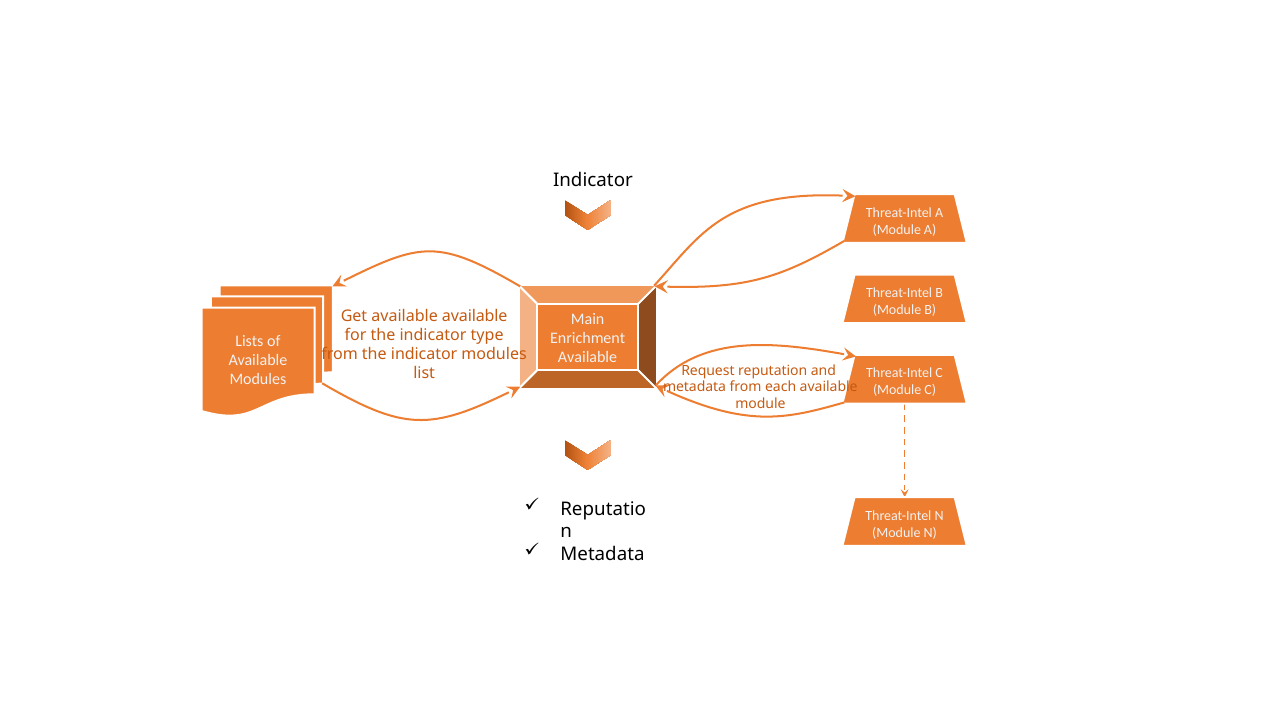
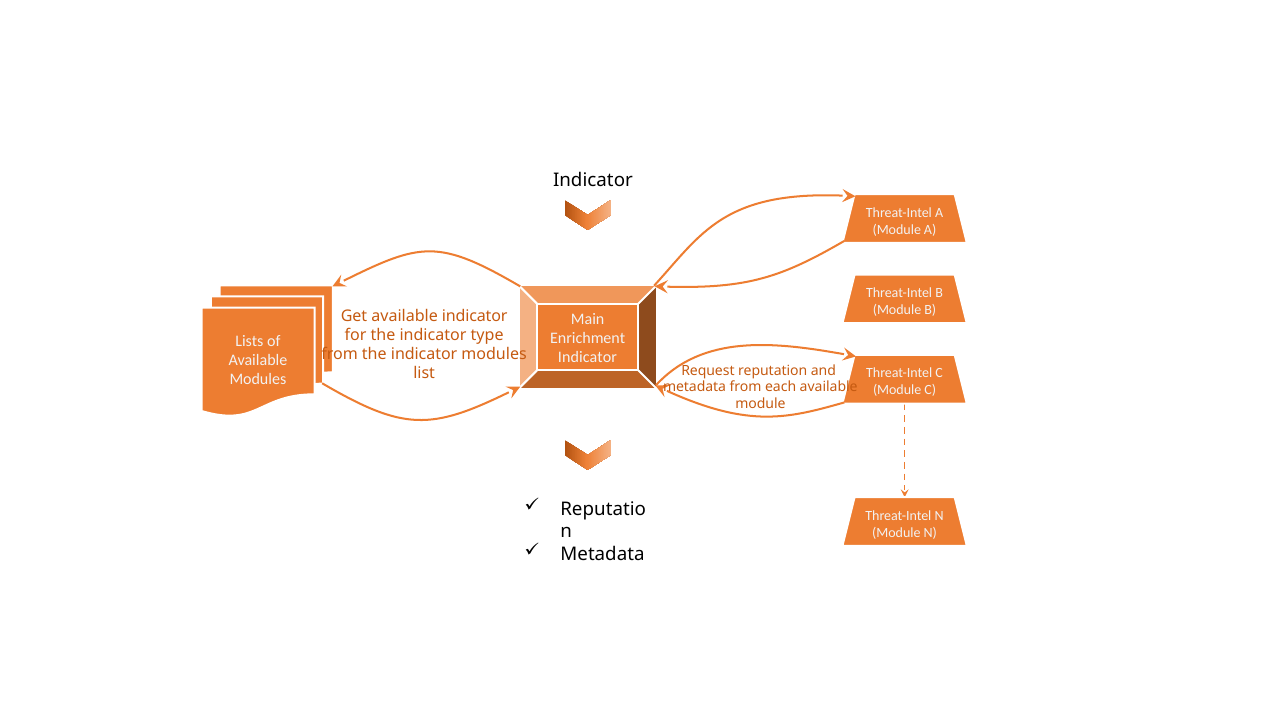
available available: available -> indicator
Available at (588, 357): Available -> Indicator
